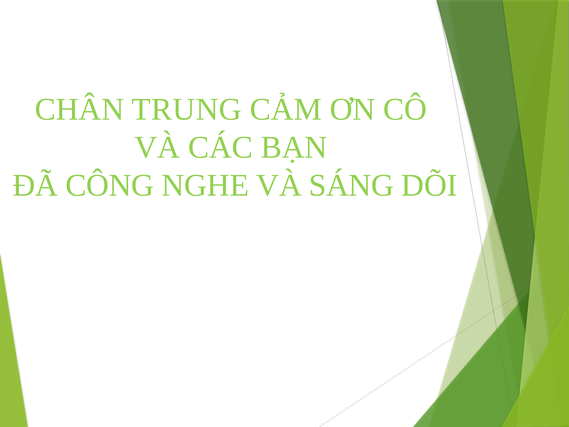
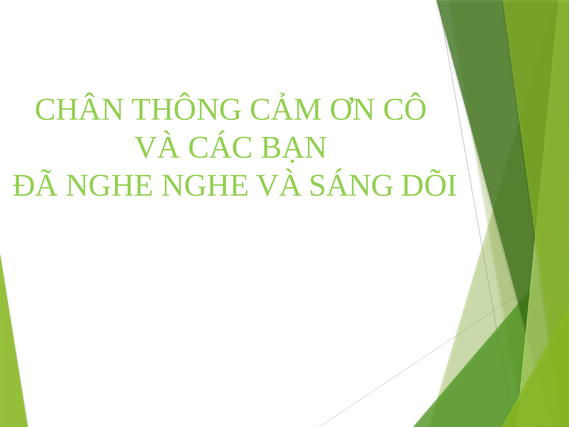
TRUNG: TRUNG -> THÔNG
ĐÃ CÔNG: CÔNG -> NGHE
